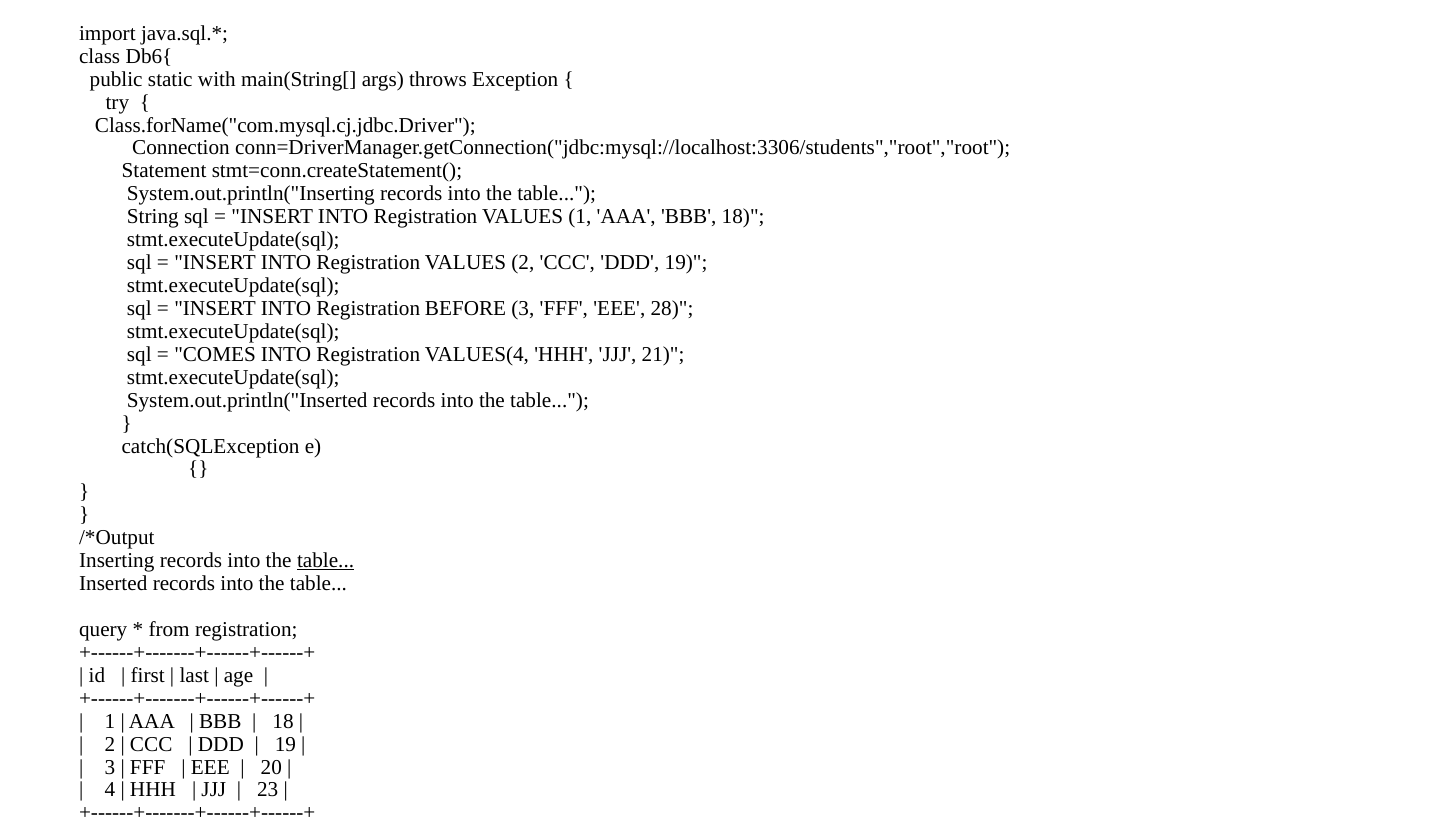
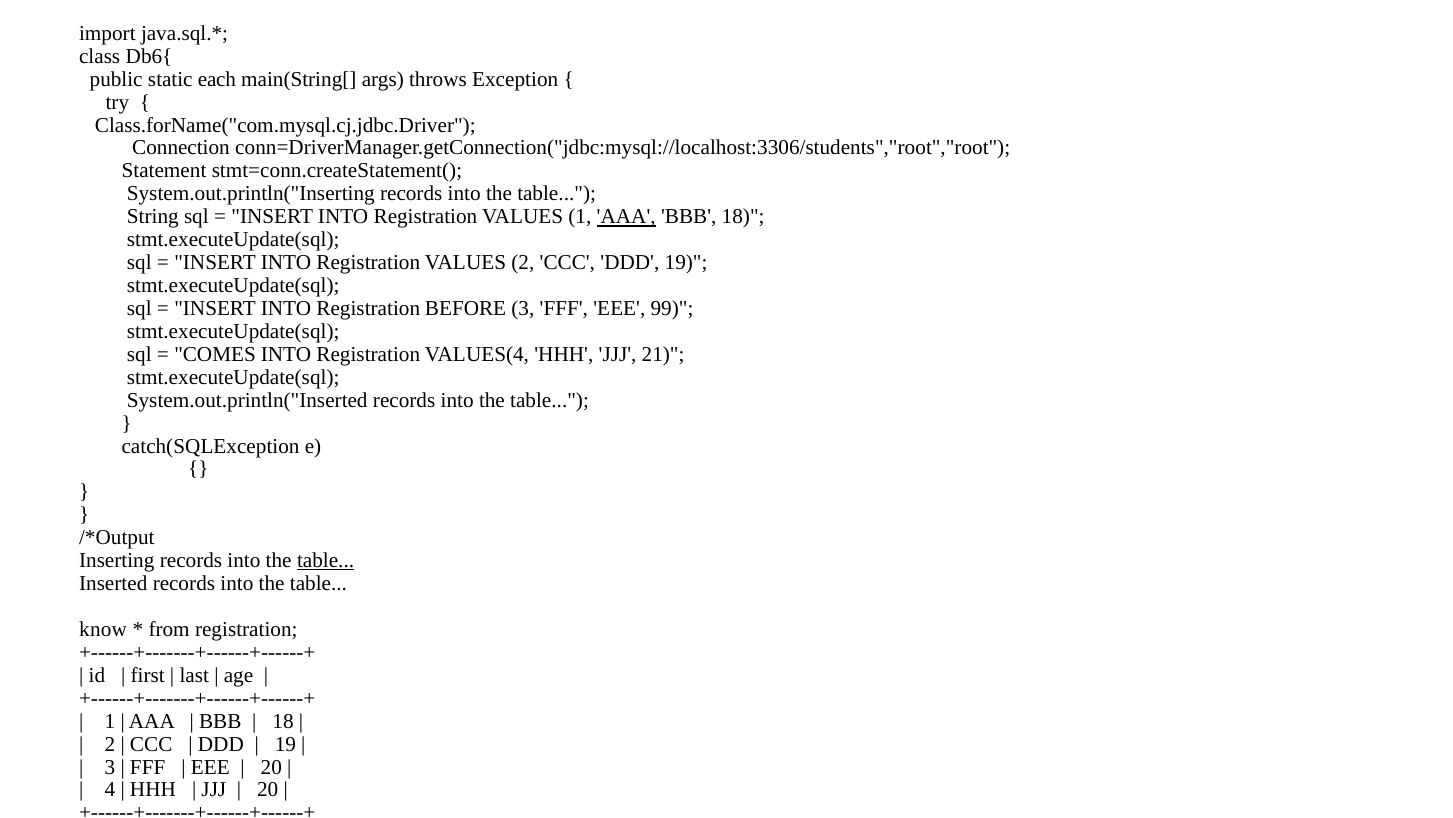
with: with -> each
AAA at (626, 217) underline: none -> present
28: 28 -> 99
query: query -> know
23 at (268, 789): 23 -> 20
